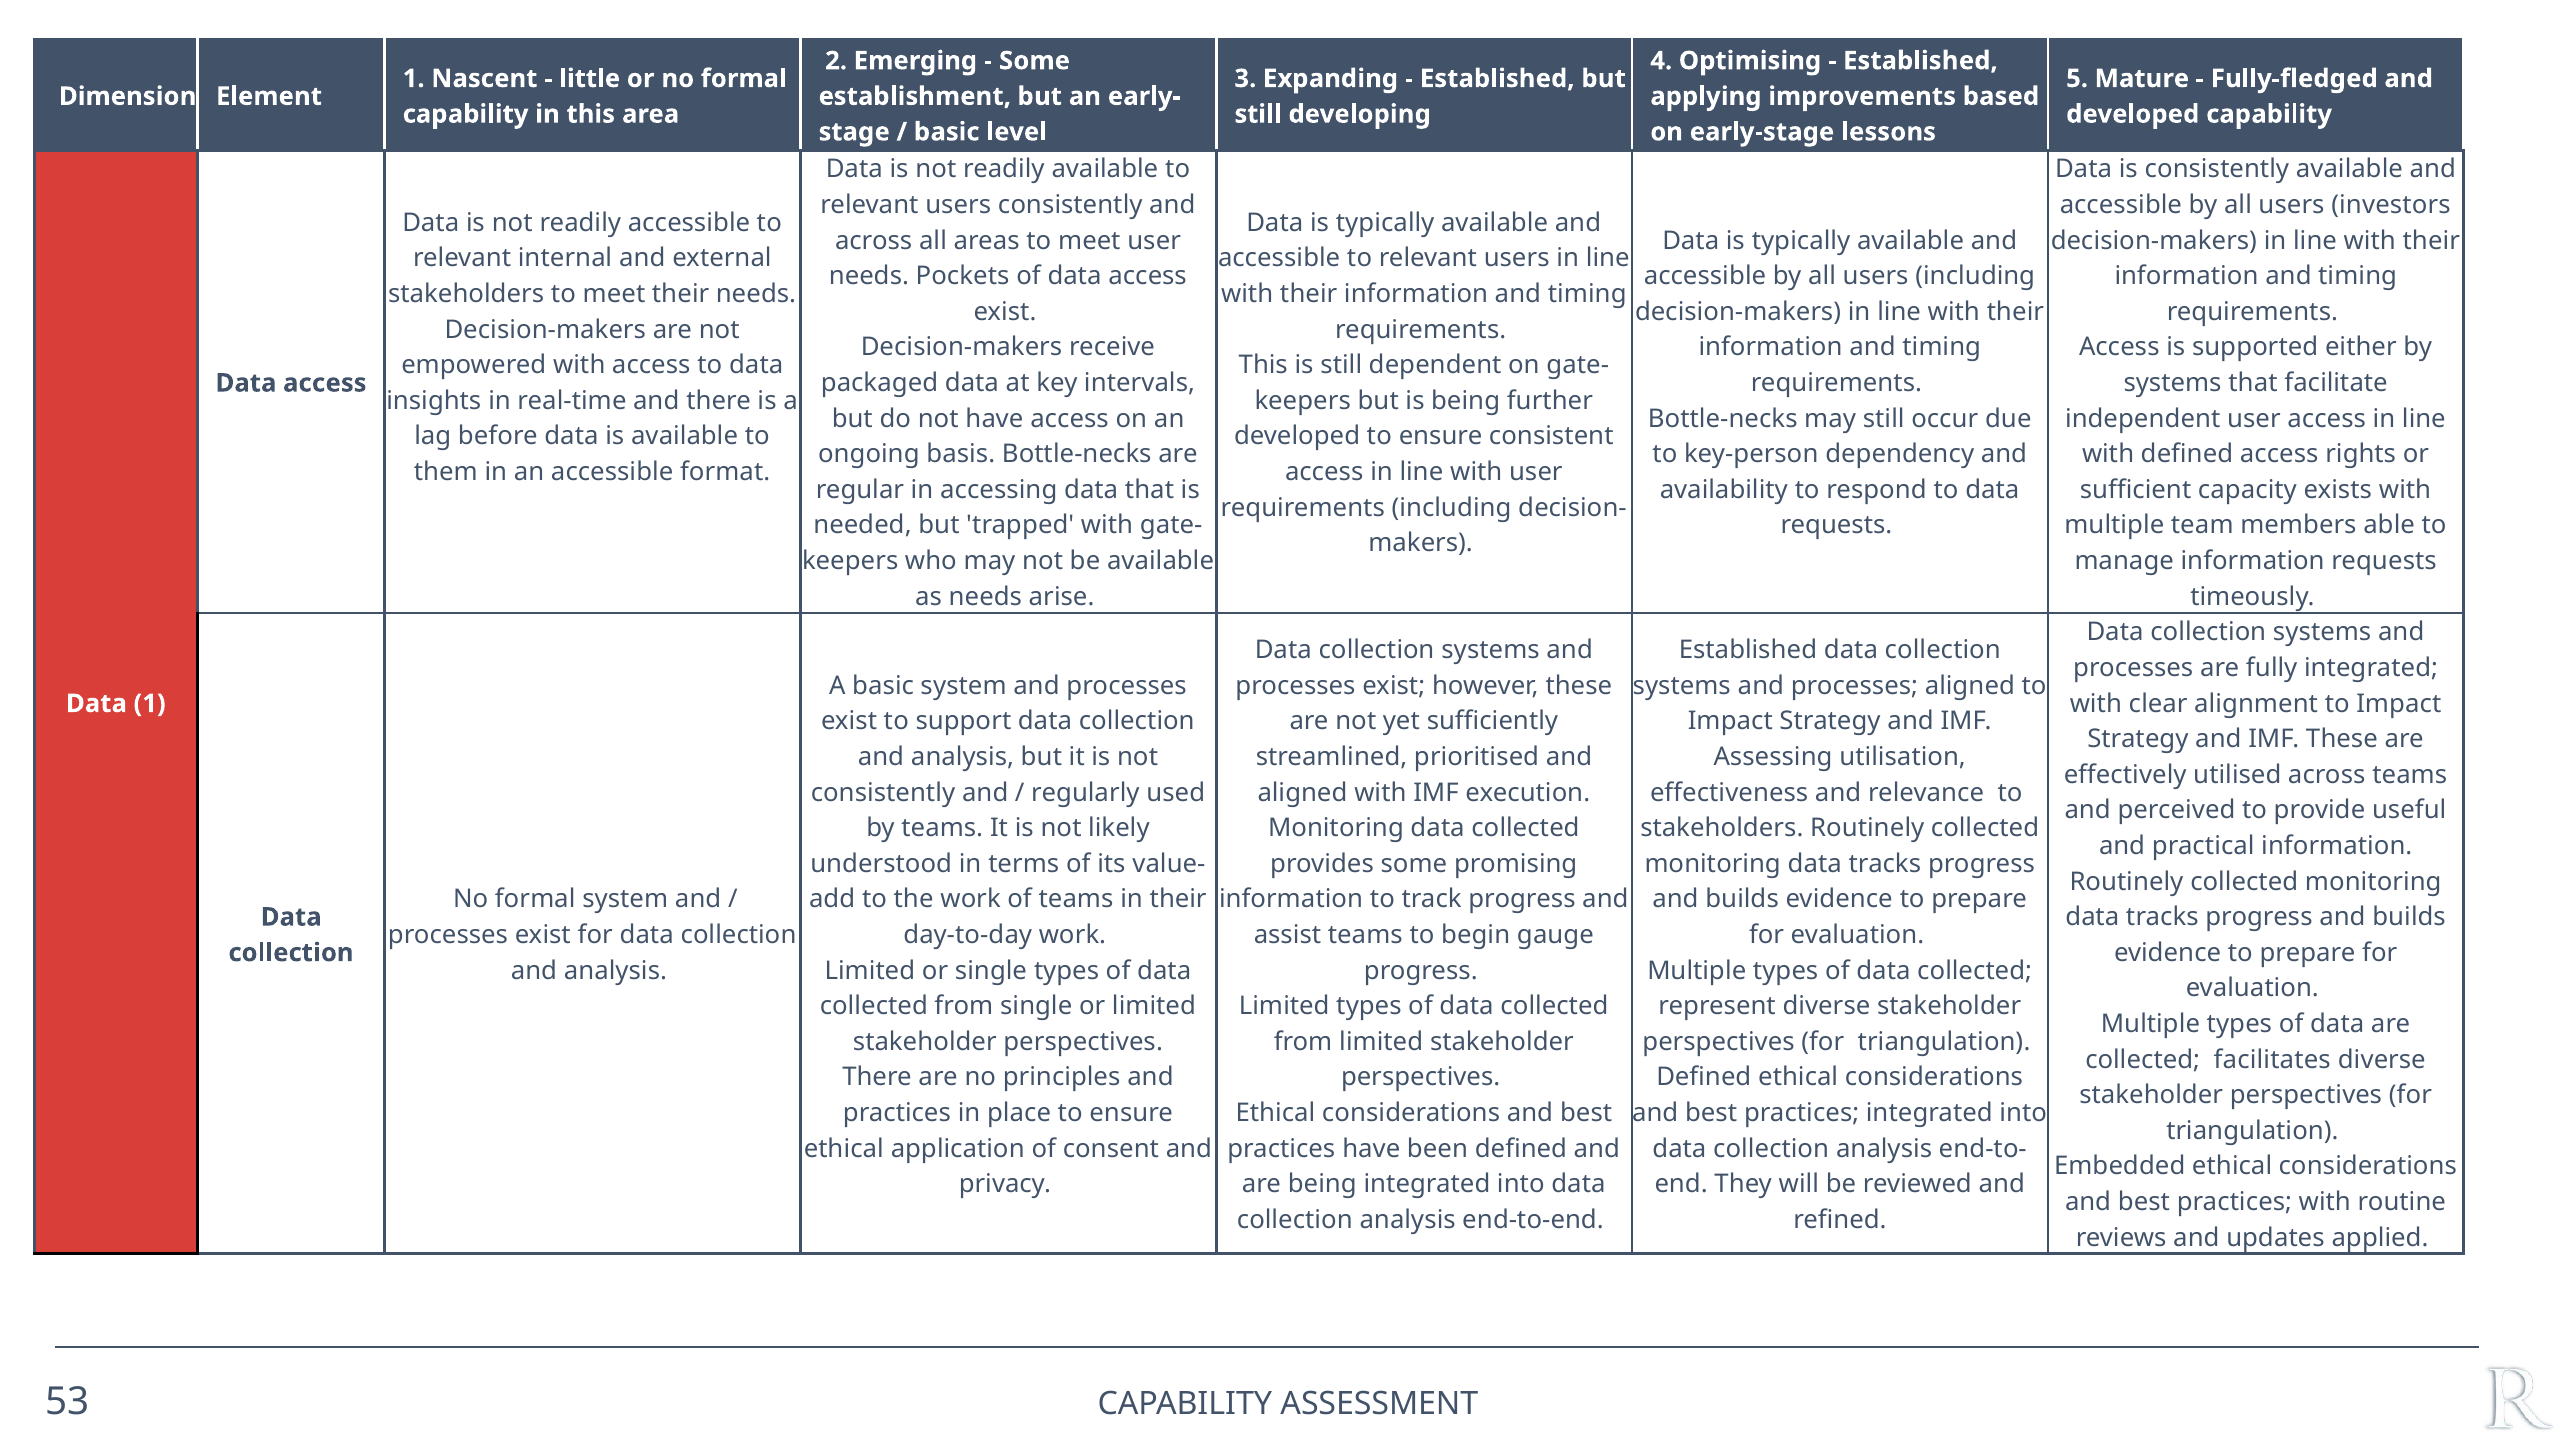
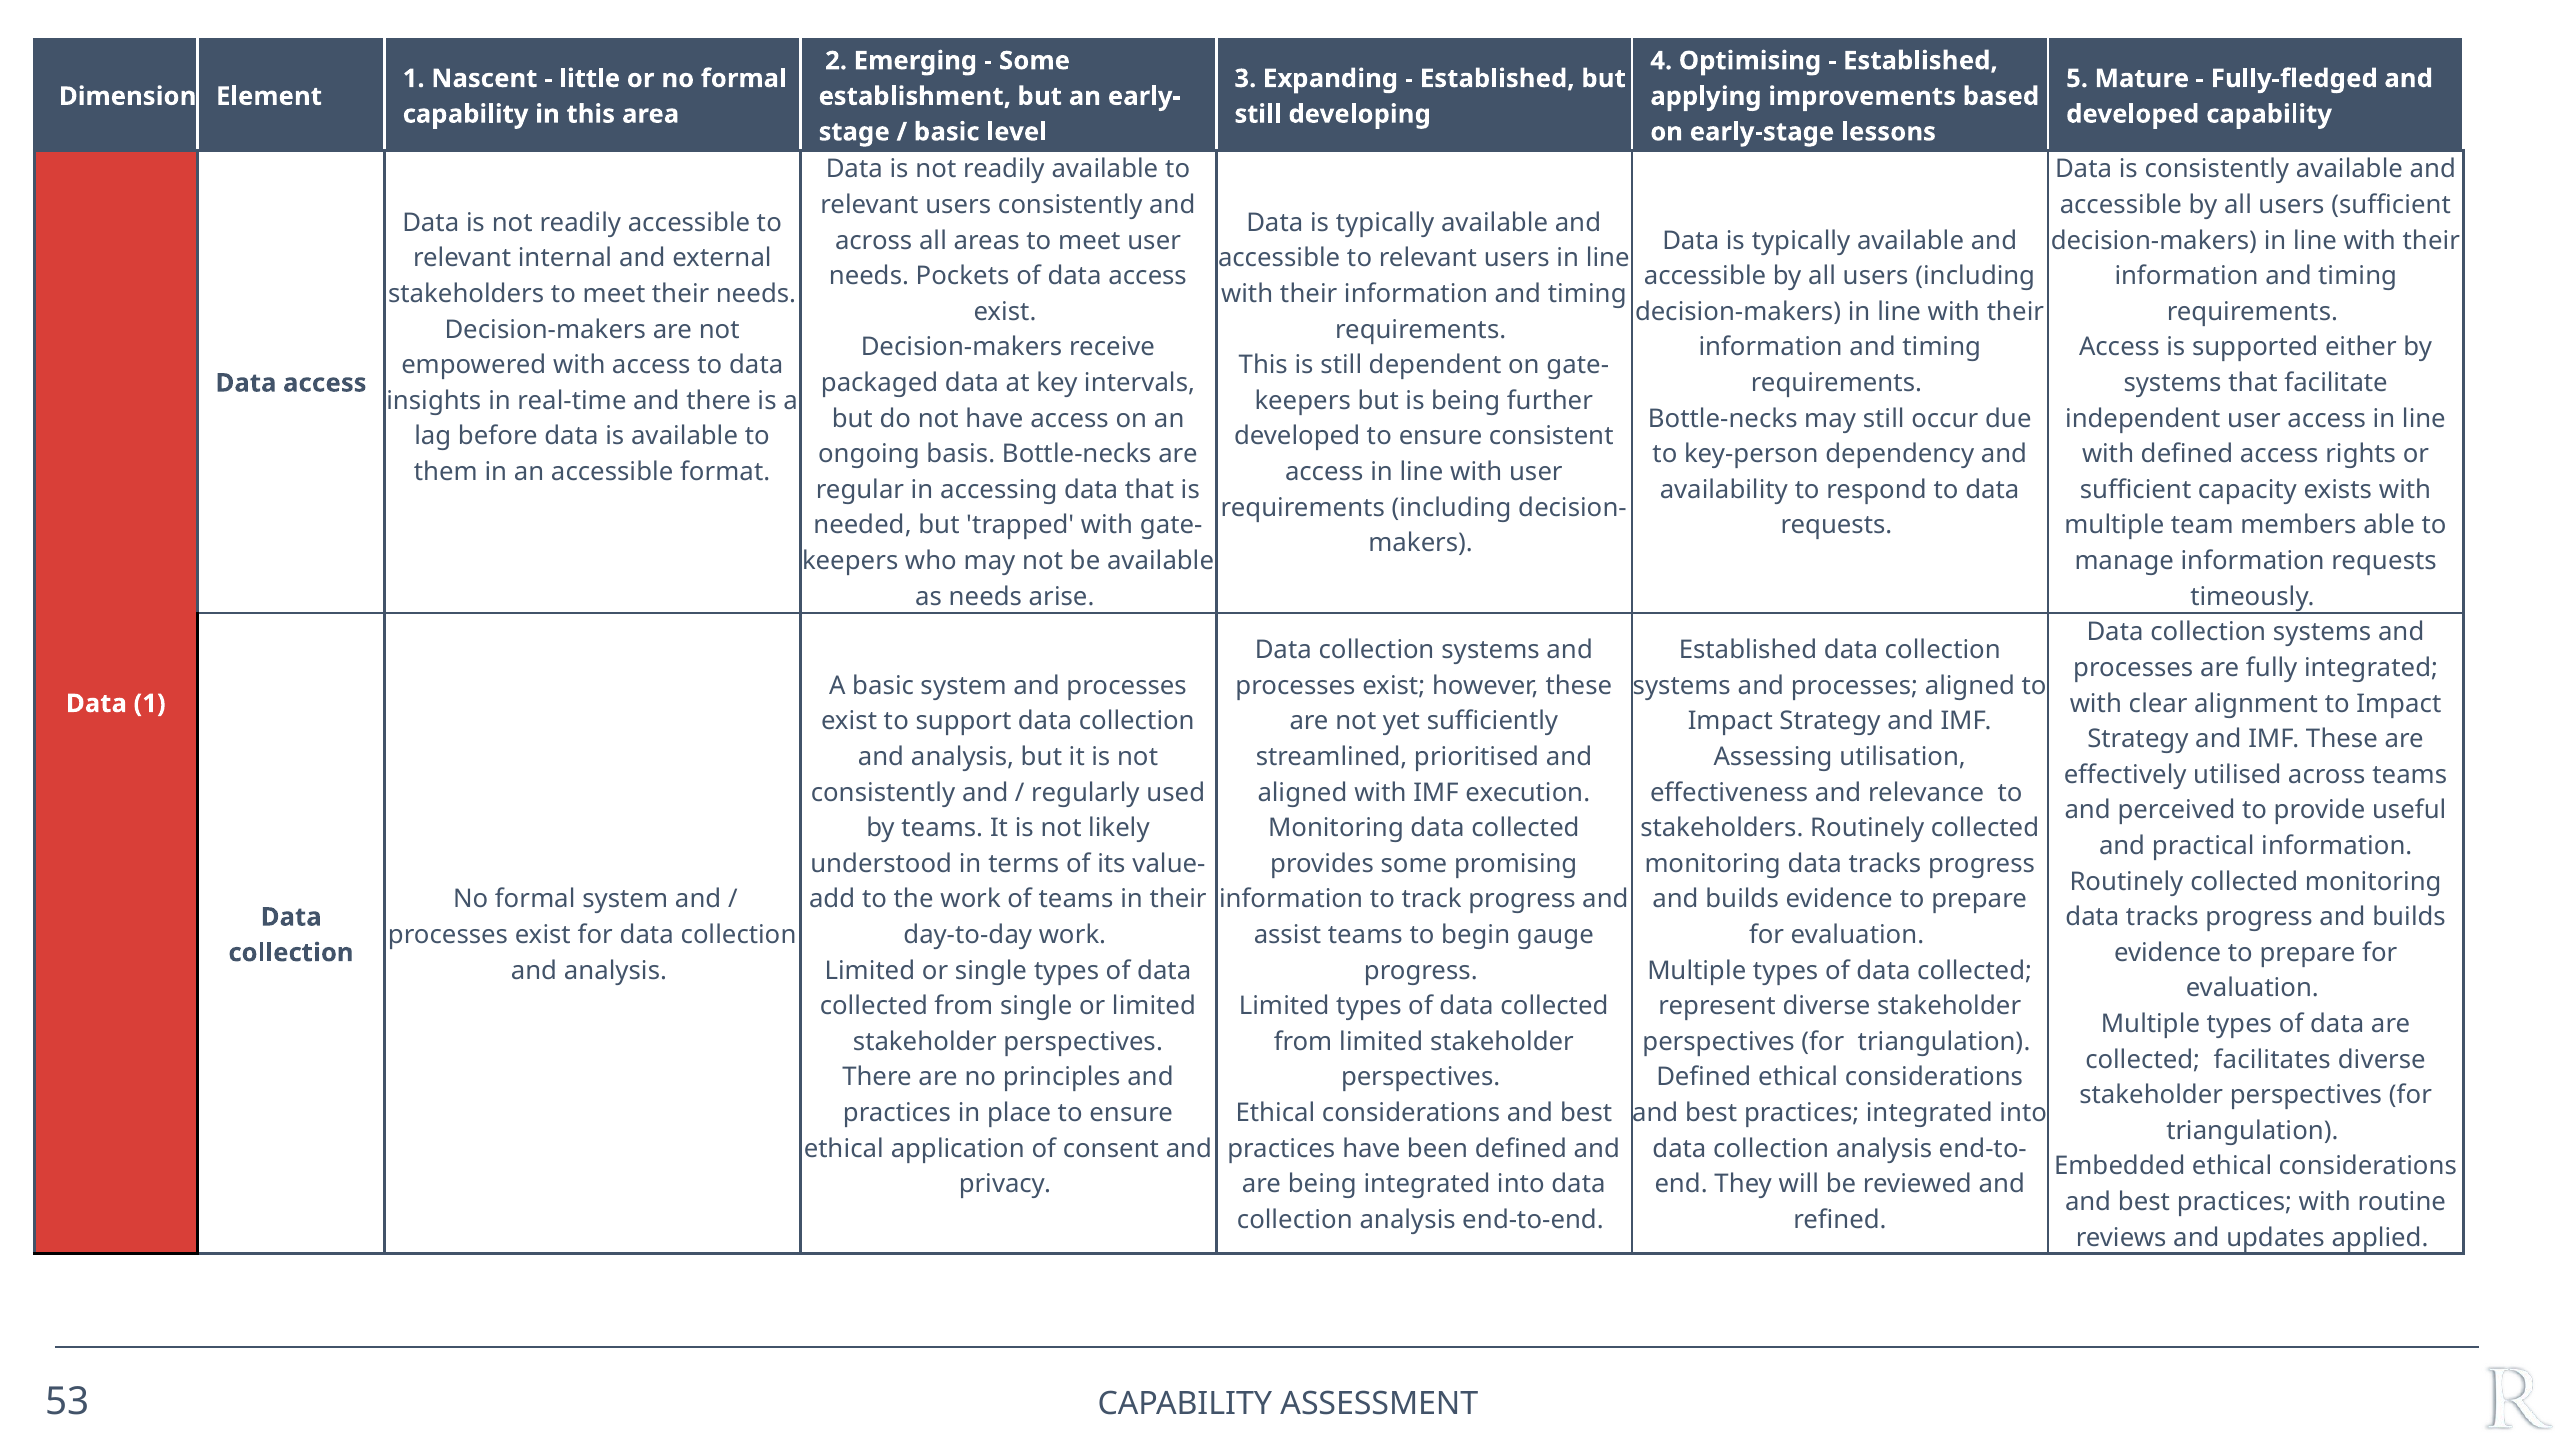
users investors: investors -> sufficient
